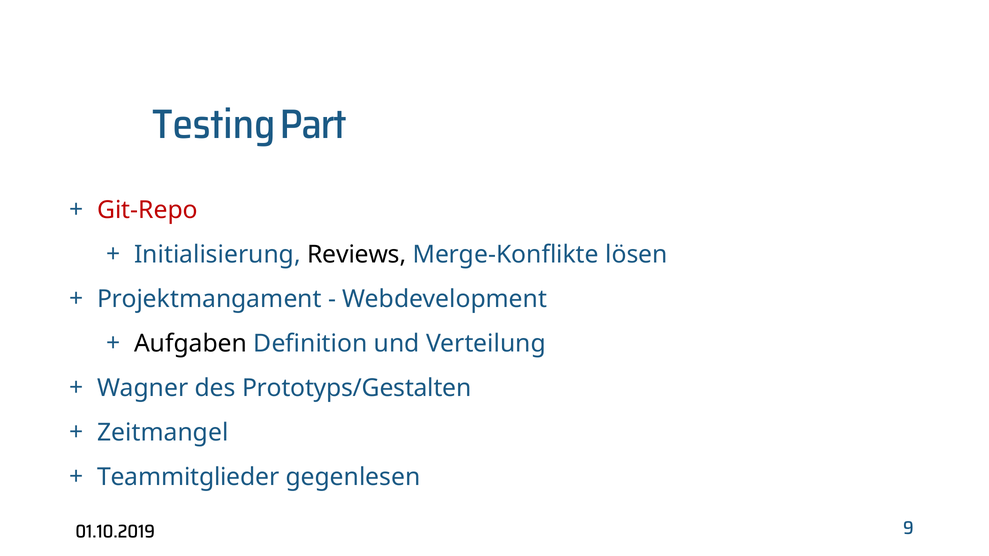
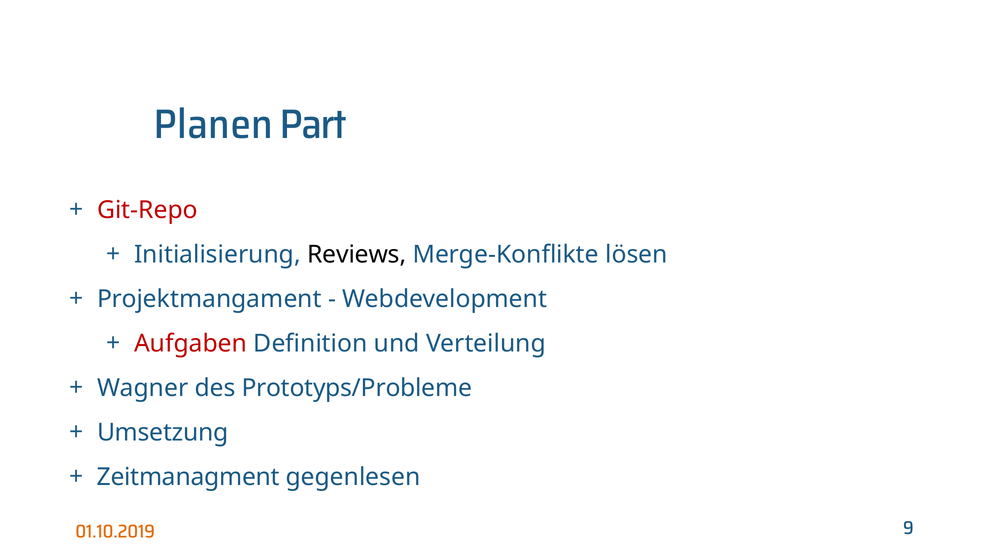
Testing: Testing -> Planen
Aufgaben colour: black -> red
Prototyps/Gestalten: Prototyps/Gestalten -> Prototyps/Probleme
Zeitmangel: Zeitmangel -> Umsetzung
Teammitglieder: Teammitglieder -> Zeitmanagment
01.10.2019 colour: black -> orange
